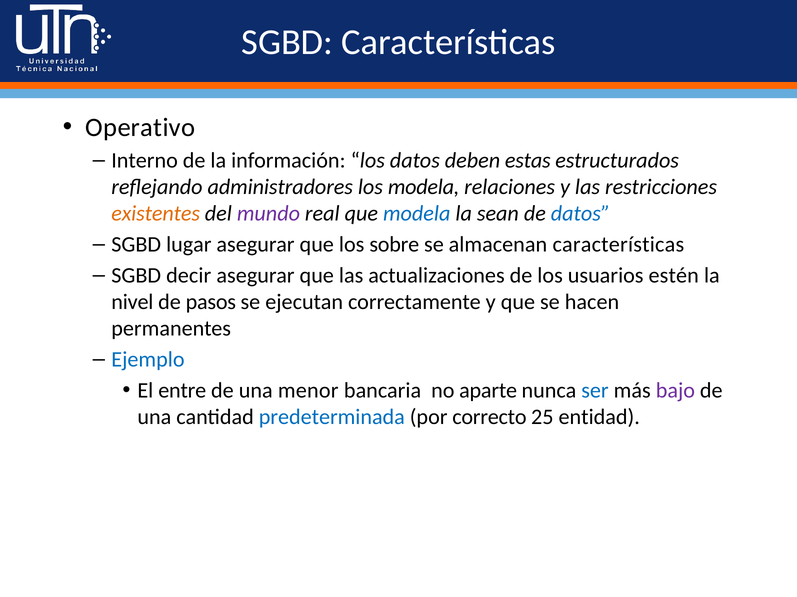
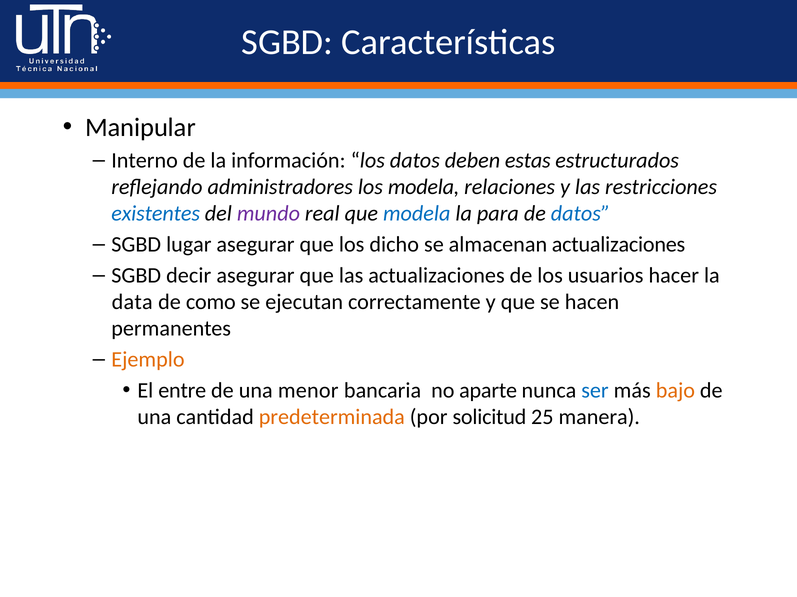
Operativo: Operativo -> Manipular
existentes colour: orange -> blue
sean: sean -> para
sobre: sobre -> dicho
almacenan características: características -> actualizaciones
estén: estén -> hacer
nivel: nivel -> data
pasos: pasos -> como
Ejemplo colour: blue -> orange
bajo colour: purple -> orange
predeterminada colour: blue -> orange
correcto: correcto -> solicitud
entidad: entidad -> manera
